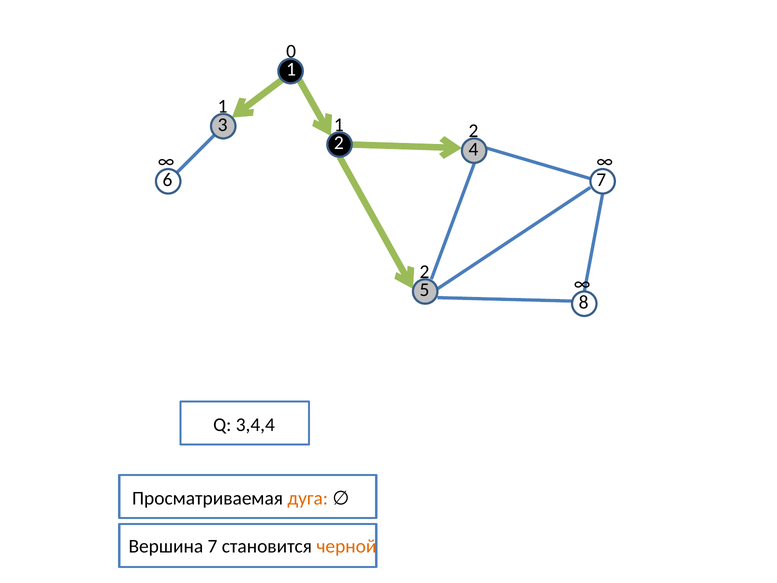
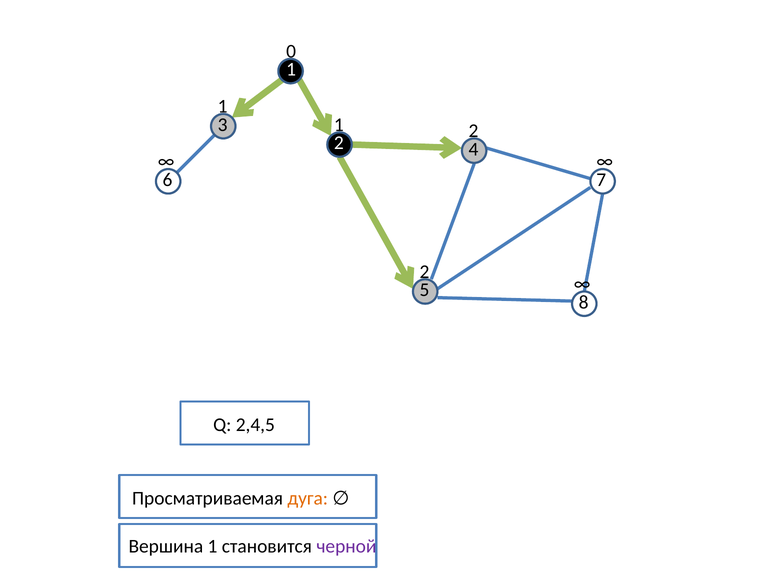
3,4,4: 3,4,4 -> 2,4,5
Вершина 7: 7 -> 1
черной colour: orange -> purple
